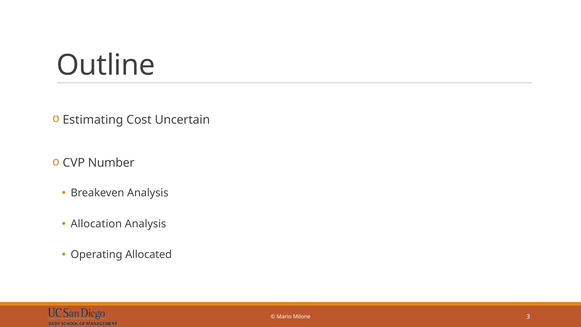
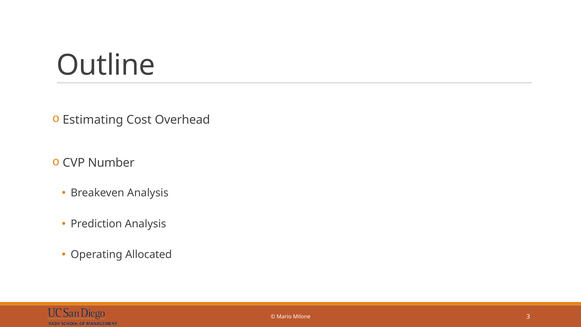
Uncertain: Uncertain -> Overhead
Allocation: Allocation -> Prediction
